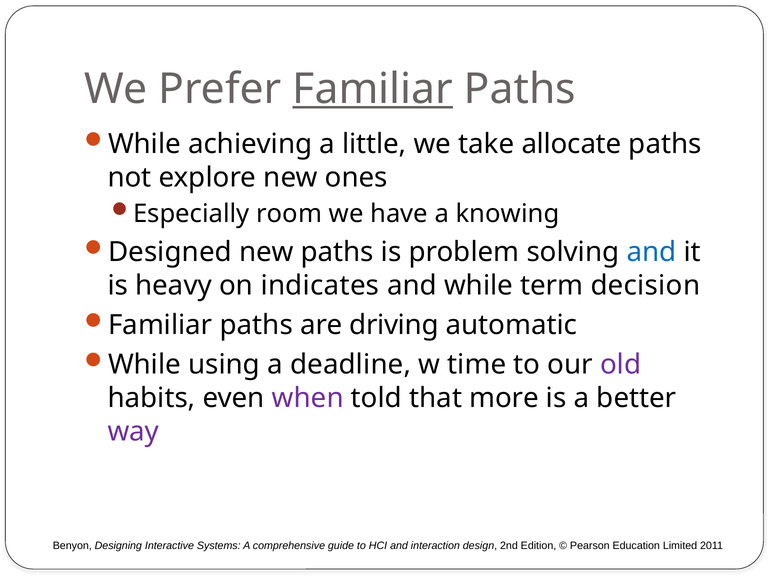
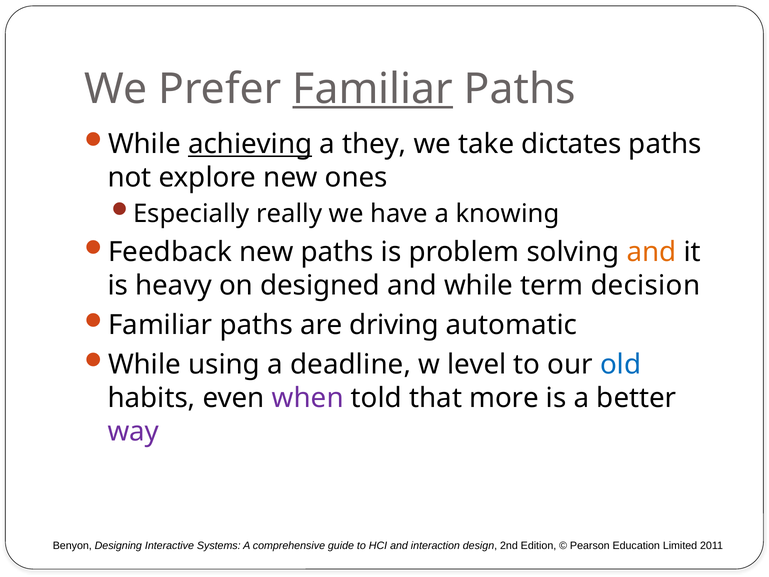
achieving underline: none -> present
little: little -> they
allocate: allocate -> dictates
room: room -> really
Designed: Designed -> Feedback
and at (651, 252) colour: blue -> orange
indicates: indicates -> designed
time: time -> level
old colour: purple -> blue
